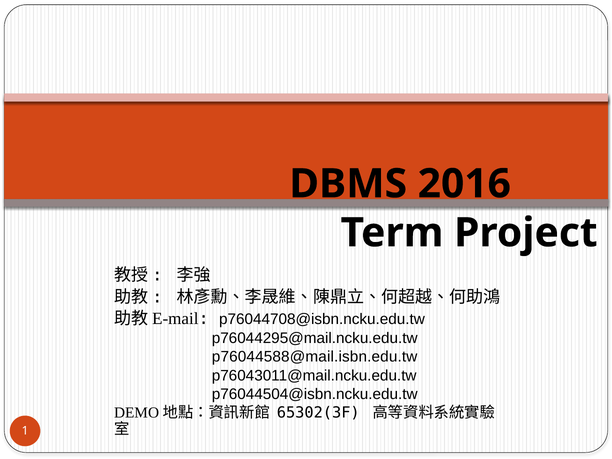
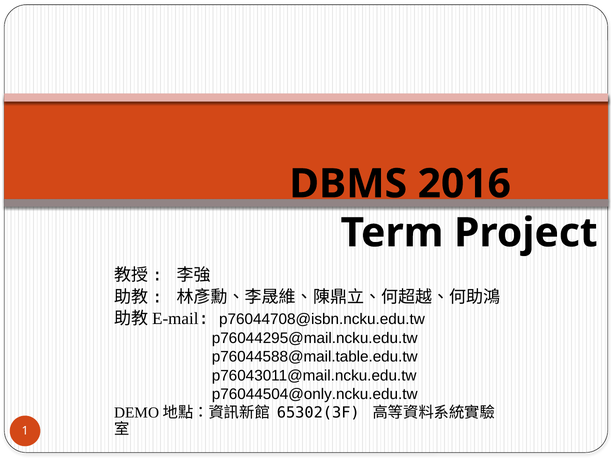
p76044588@mail.isbn.edu.tw: p76044588@mail.isbn.edu.tw -> p76044588@mail.table.edu.tw
p76044504@isbn.ncku.edu.tw: p76044504@isbn.ncku.edu.tw -> p76044504@only.ncku.edu.tw
